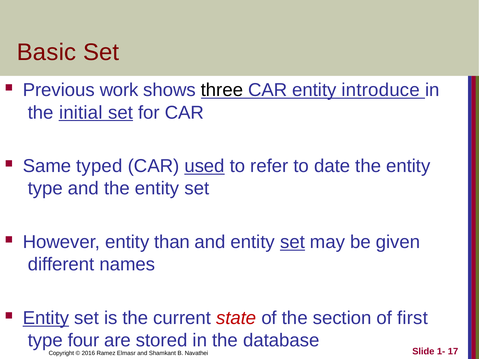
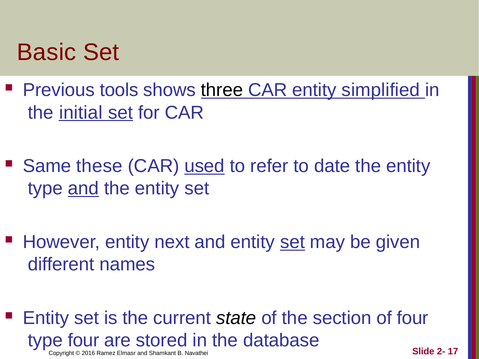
work: work -> tools
introduce: introduce -> simplified
typed: typed -> these
and at (83, 189) underline: none -> present
than: than -> next
Entity at (46, 318) underline: present -> none
state colour: red -> black
of first: first -> four
1-: 1- -> 2-
